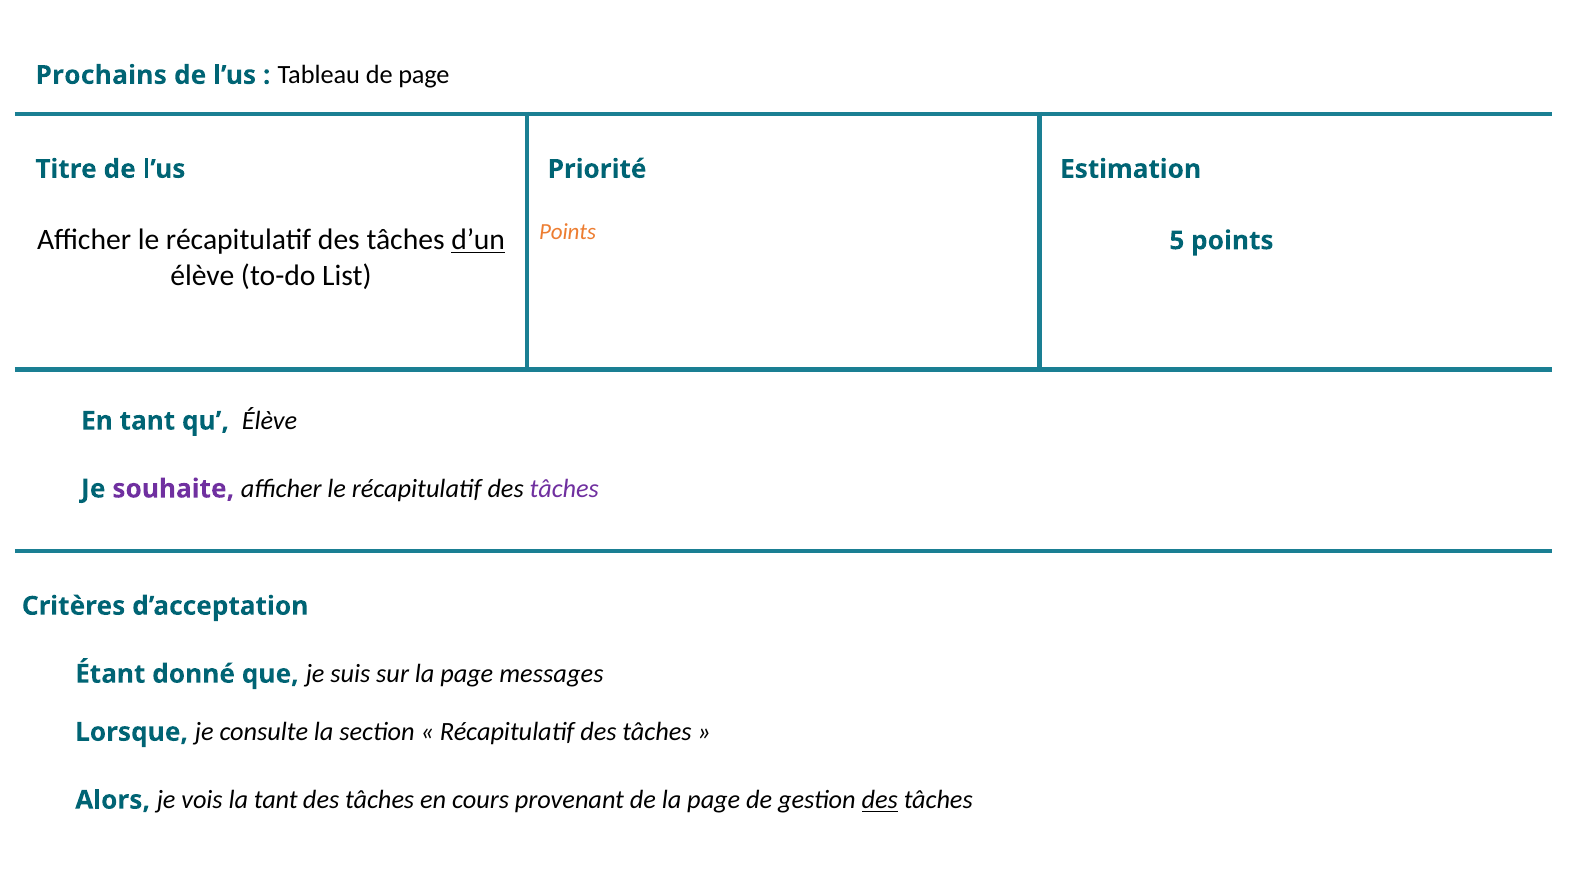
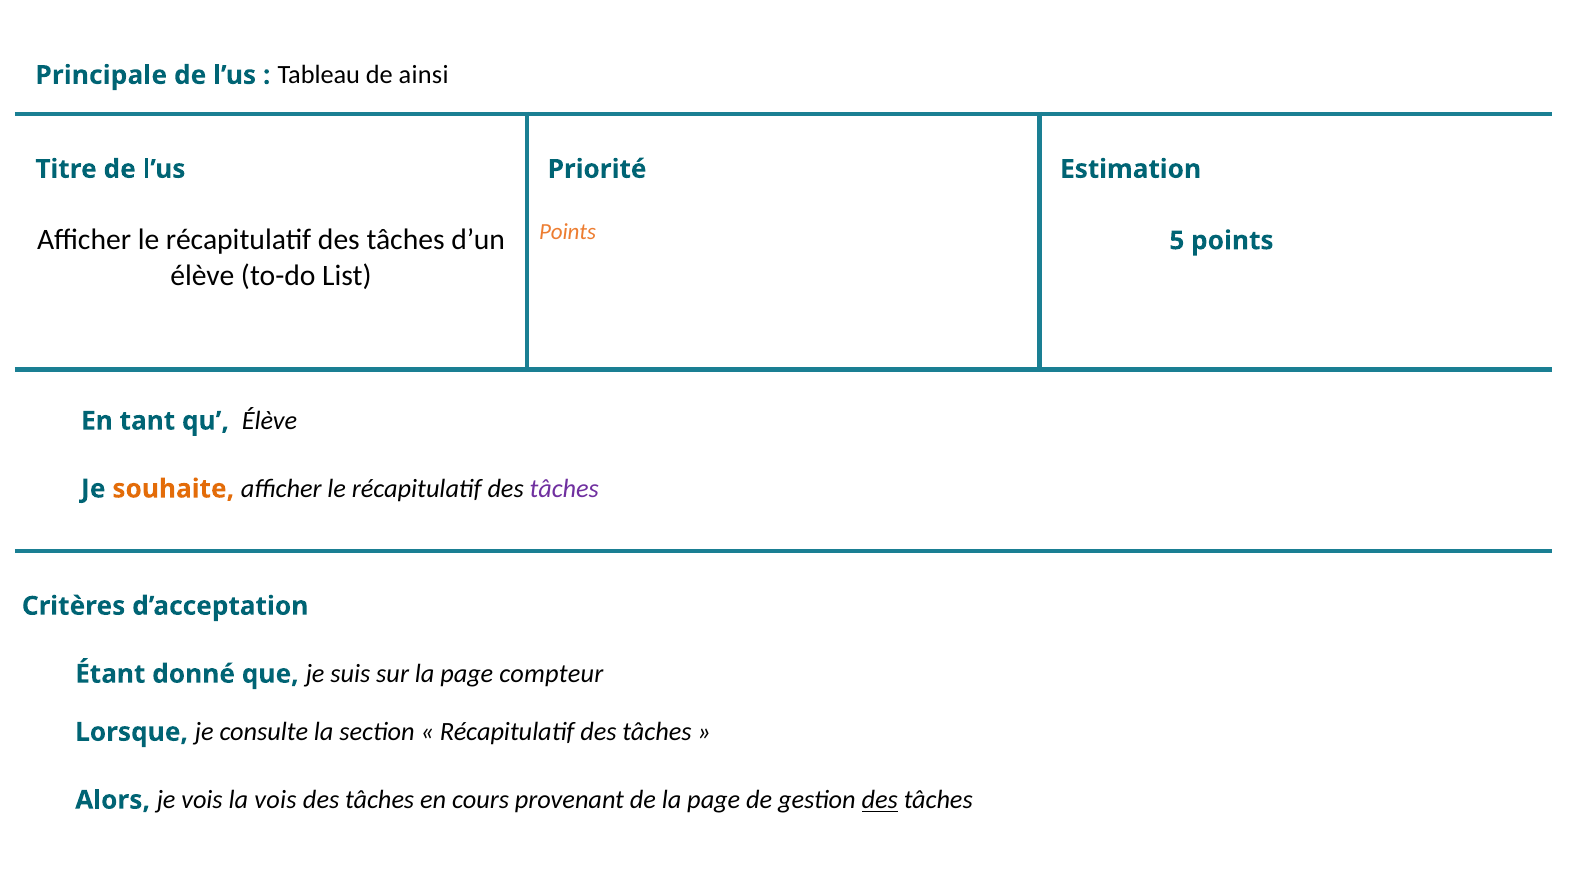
Prochains: Prochains -> Principale
de page: page -> ainsi
d’un underline: present -> none
souhaite colour: purple -> orange
messages: messages -> compteur
la tant: tant -> vois
